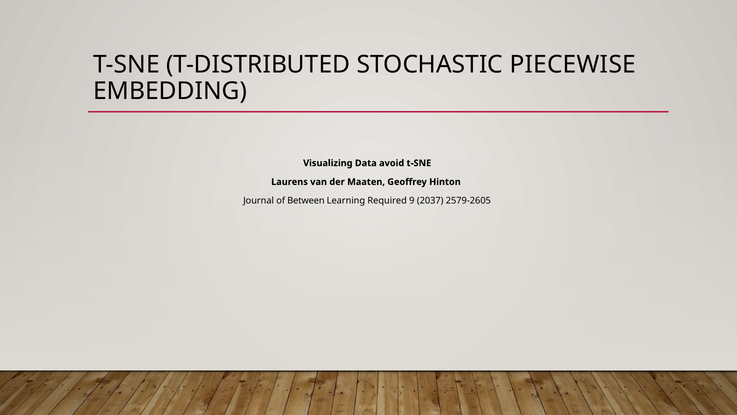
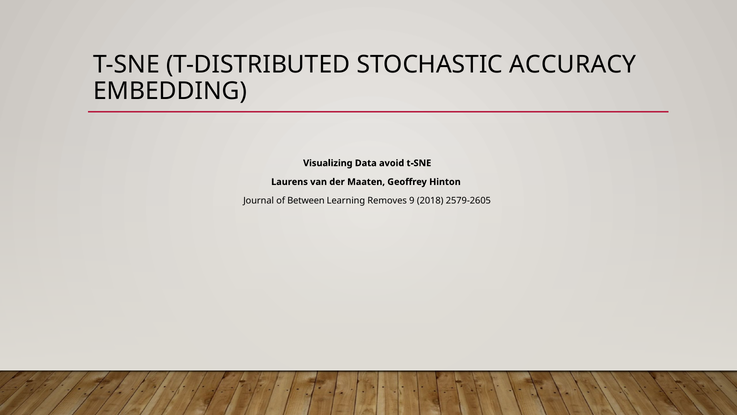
PIECEWISE: PIECEWISE -> ACCURACY
Required: Required -> Removes
2037: 2037 -> 2018
